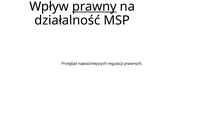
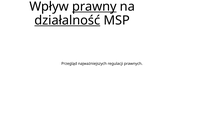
działalność underline: none -> present
